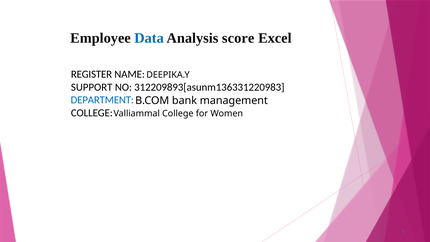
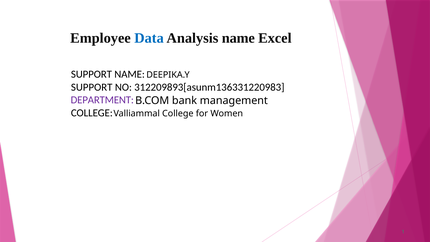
Analysis score: score -> name
REGISTER at (91, 74): REGISTER -> SUPPORT
DEPARTMENT colour: blue -> purple
